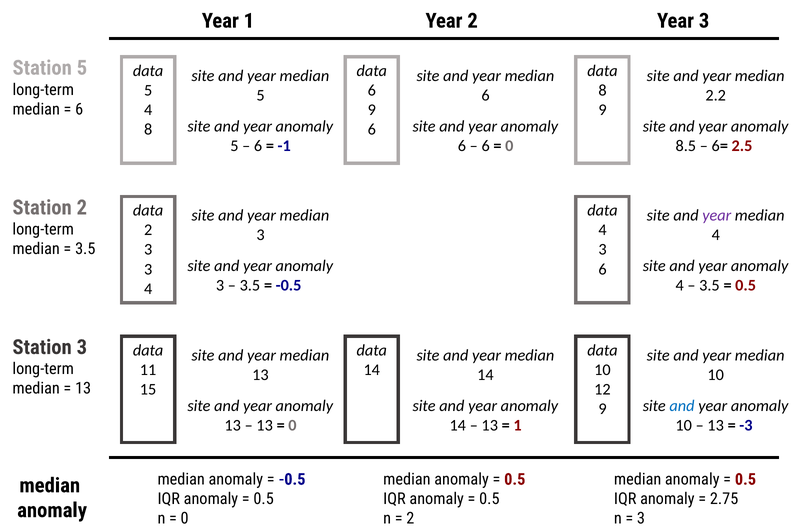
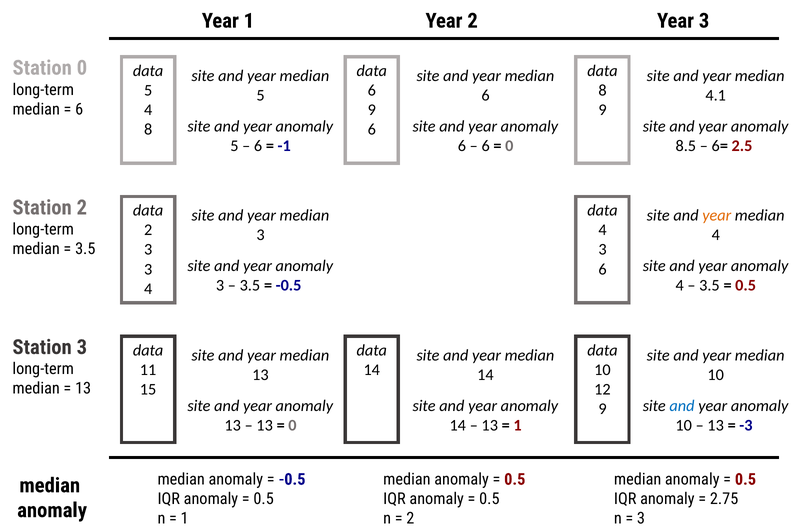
Station 5: 5 -> 0
2.2: 2.2 -> 4.1
year at (717, 216) colour: purple -> orange
0 at (185, 518): 0 -> 1
